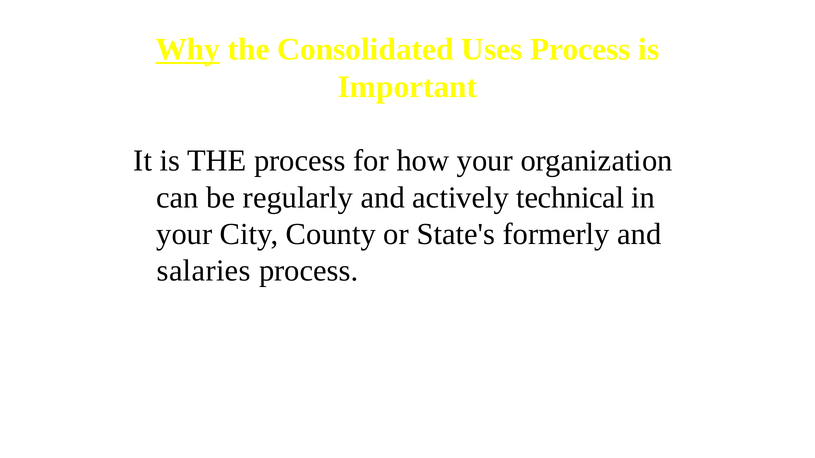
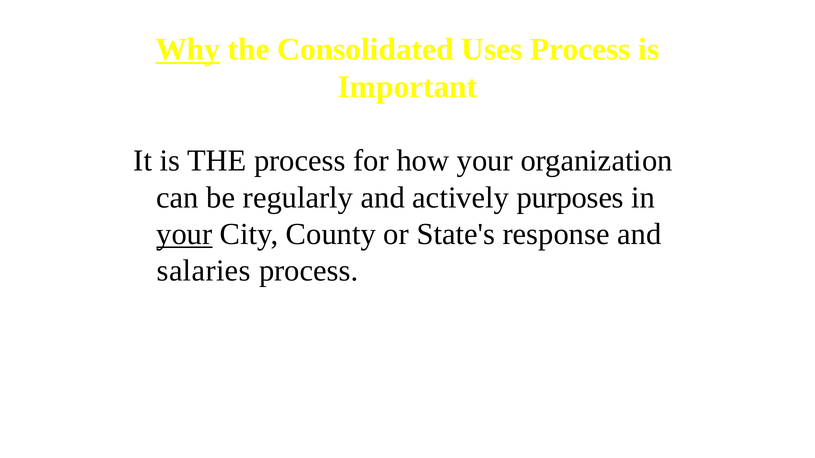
technical: technical -> purposes
your at (184, 234) underline: none -> present
formerly: formerly -> response
